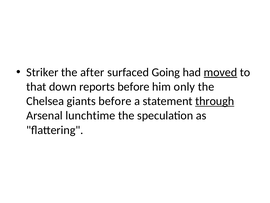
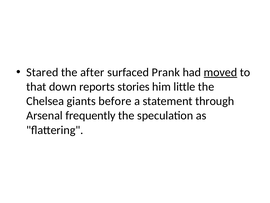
Striker: Striker -> Stared
Going: Going -> Prank
reports before: before -> stories
only: only -> little
through underline: present -> none
lunchtime: lunchtime -> frequently
